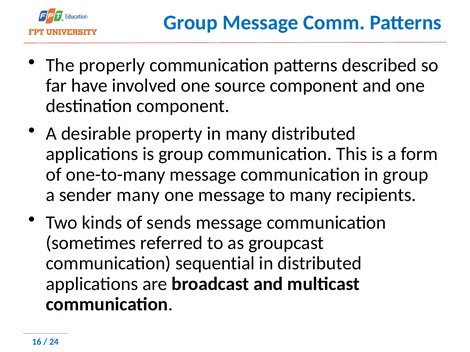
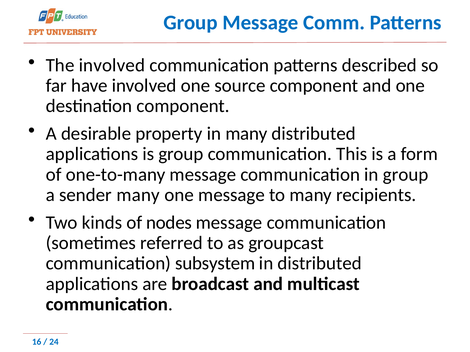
The properly: properly -> involved
sends: sends -> nodes
sequential: sequential -> subsystem
